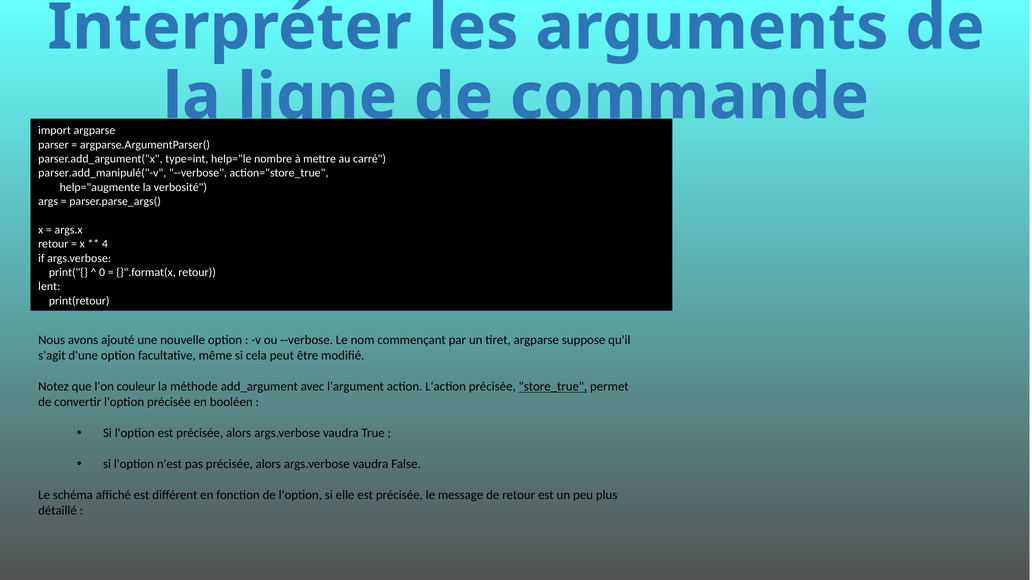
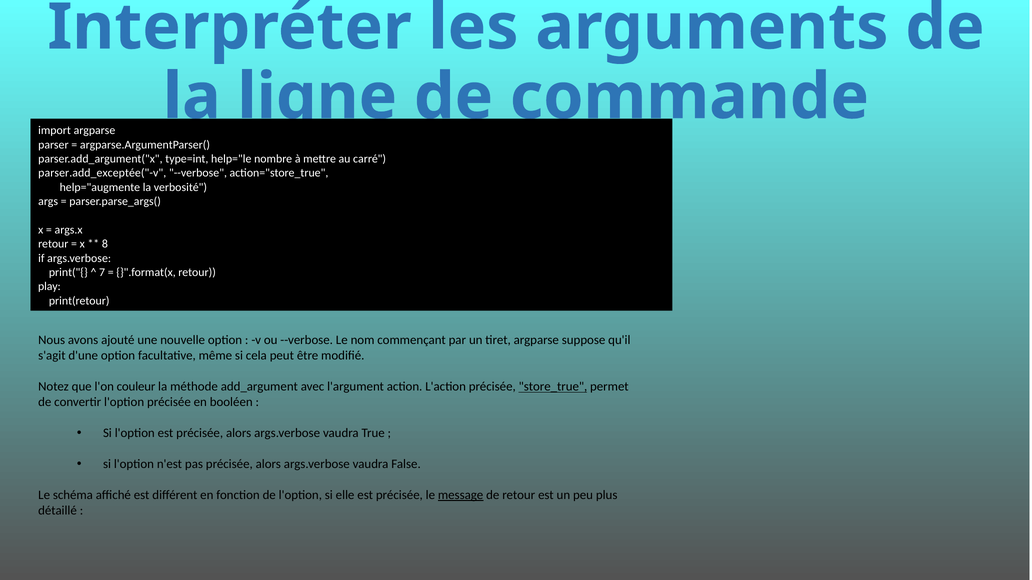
parser.add_manipulé("-v: parser.add_manipulé("-v -> parser.add_exceptée("-v
4: 4 -> 8
0: 0 -> 7
lent: lent -> play
message underline: none -> present
